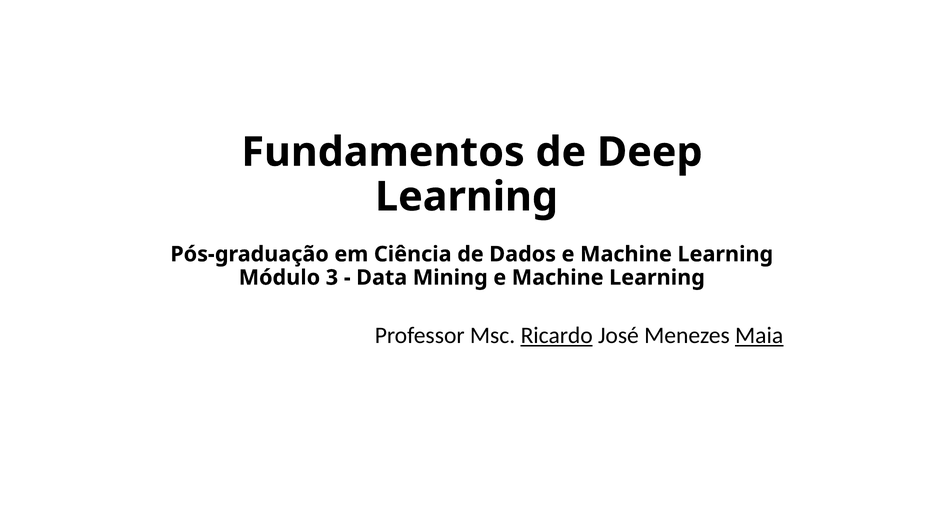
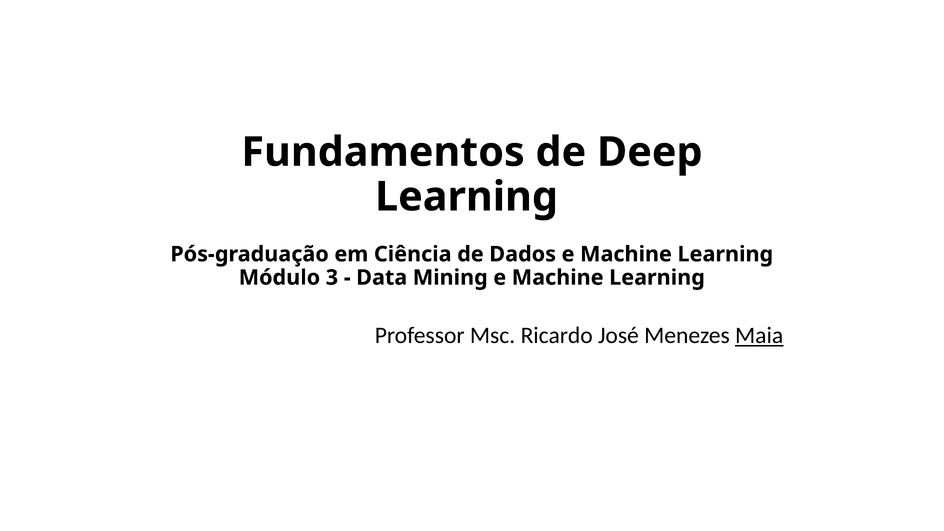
Ricardo underline: present -> none
